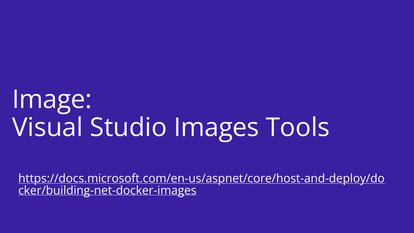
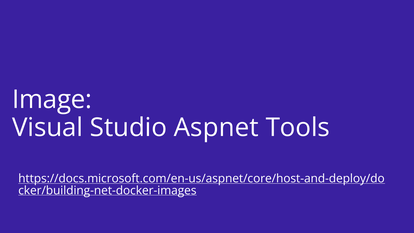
Images: Images -> Aspnet
